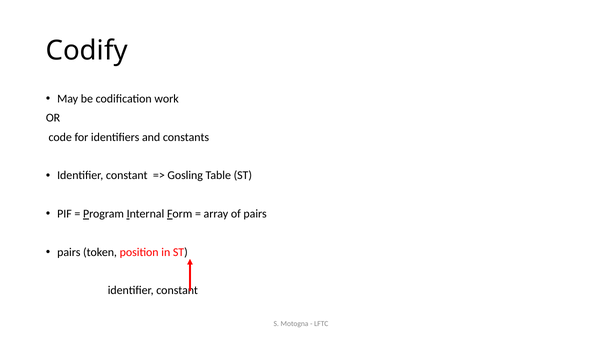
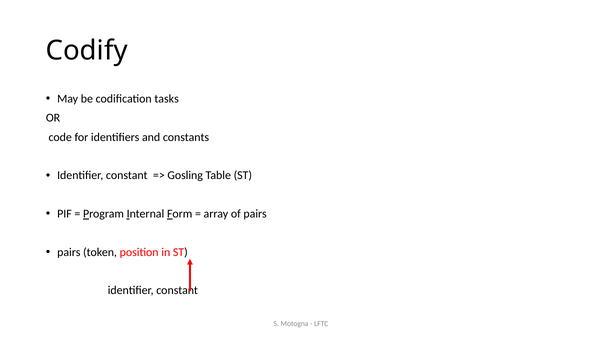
work: work -> tasks
